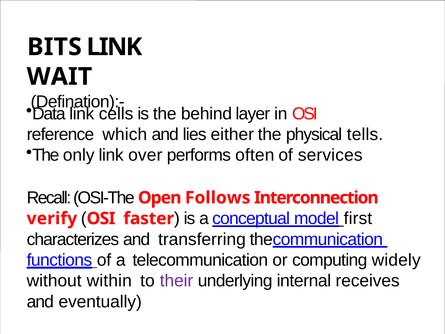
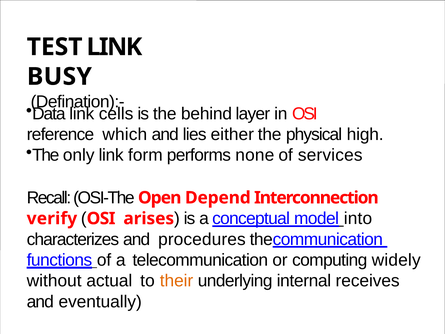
BITS: BITS -> TEST
WAIT: WAIT -> BUSY
tells: tells -> high
over: over -> form
often: often -> none
Follows: Follows -> Depend
faster: faster -> arises
first: first -> into
transferring: transferring -> procedures
within: within -> actual
their colour: purple -> orange
